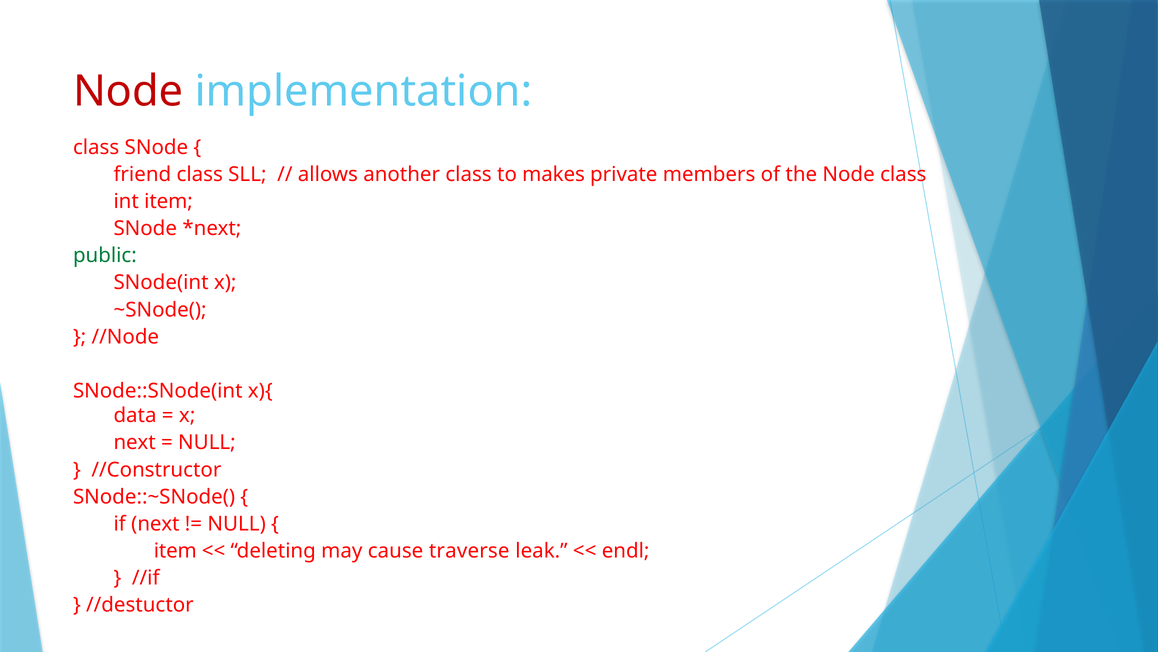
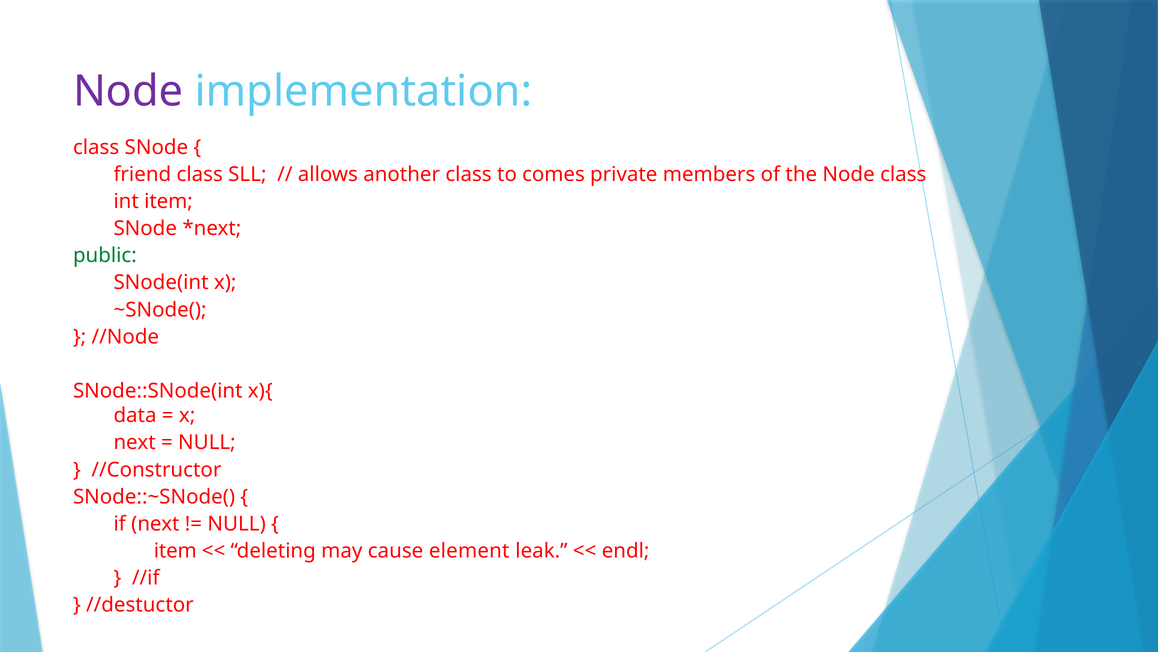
Node at (128, 91) colour: red -> purple
makes: makes -> comes
traverse: traverse -> element
